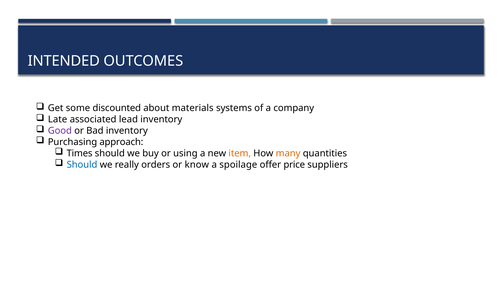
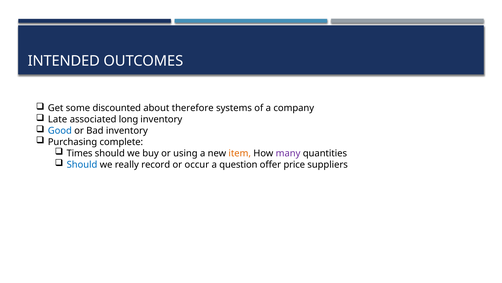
materials: materials -> therefore
lead: lead -> long
Good colour: purple -> blue
approach: approach -> complete
many colour: orange -> purple
orders: orders -> record
know: know -> occur
spoilage: spoilage -> question
